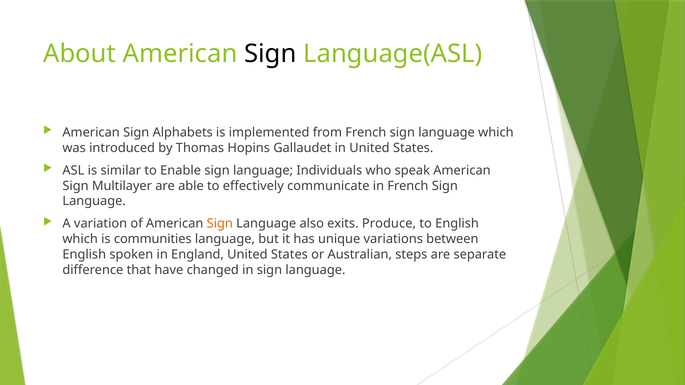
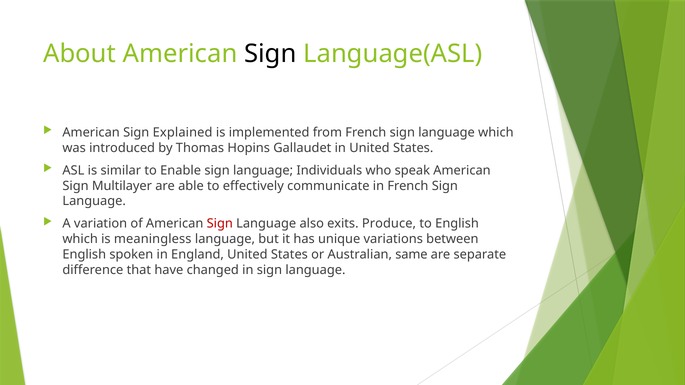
Alphabets: Alphabets -> Explained
Sign at (220, 224) colour: orange -> red
communities: communities -> meaningless
steps: steps -> same
